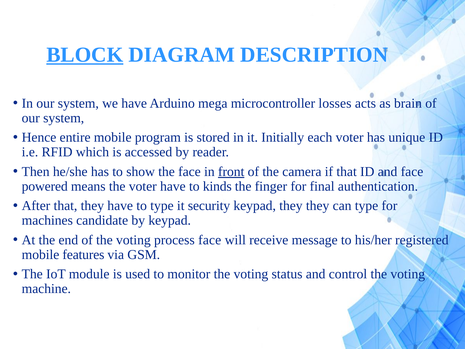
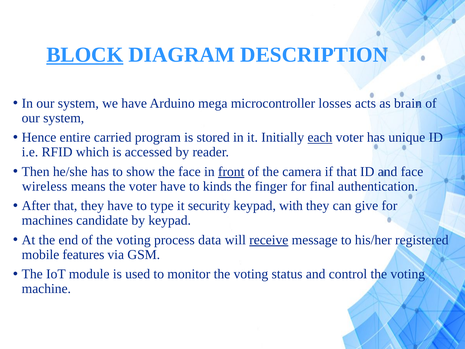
entire mobile: mobile -> carried
each underline: none -> present
powered: powered -> wireless
keypad they: they -> with
can type: type -> give
process face: face -> data
receive underline: none -> present
